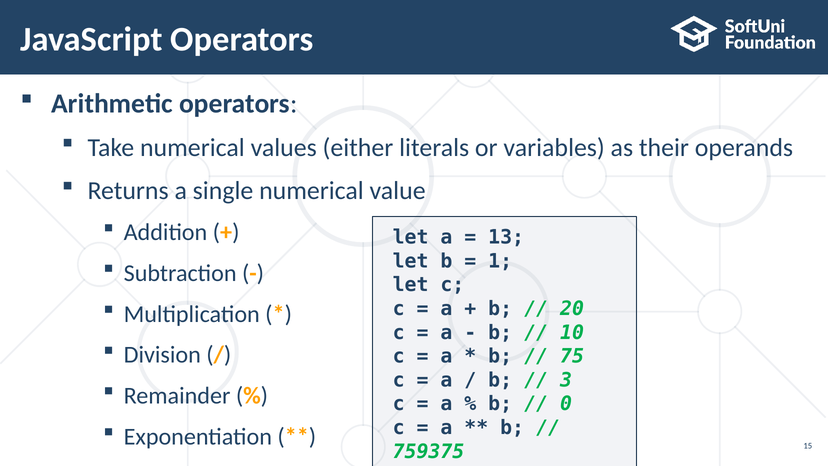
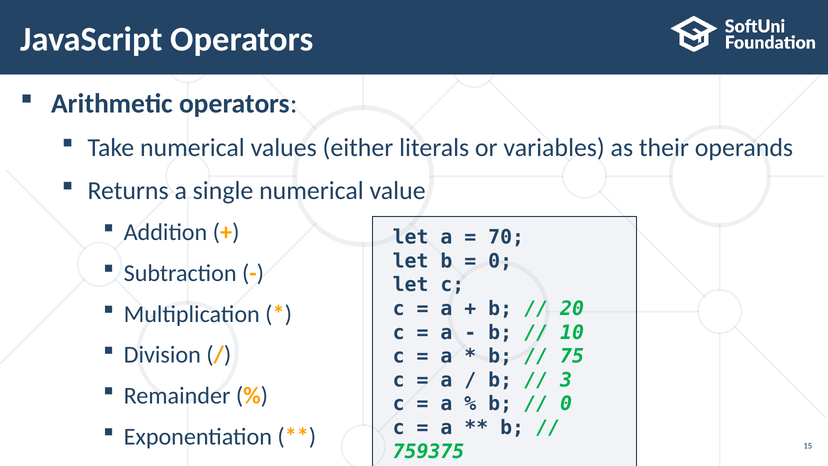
13: 13 -> 70
1 at (500, 261): 1 -> 0
